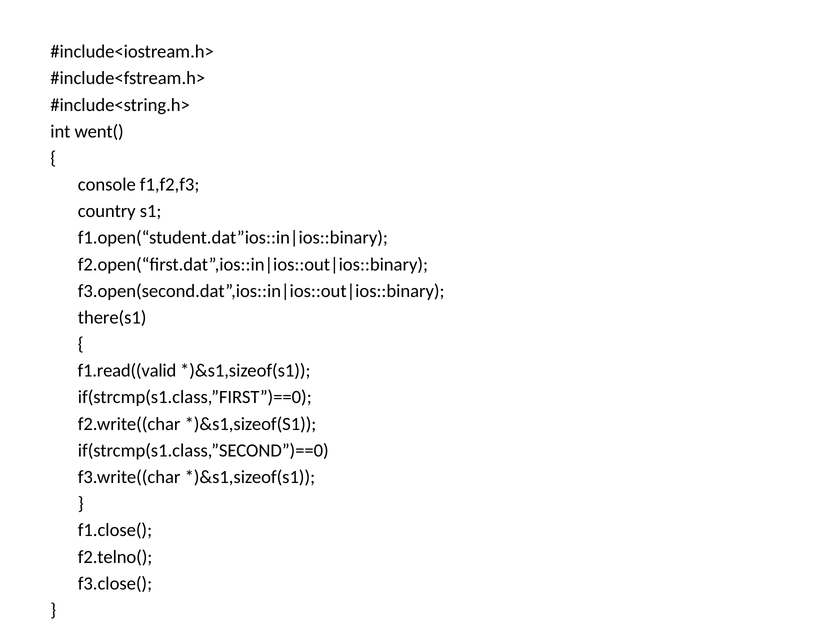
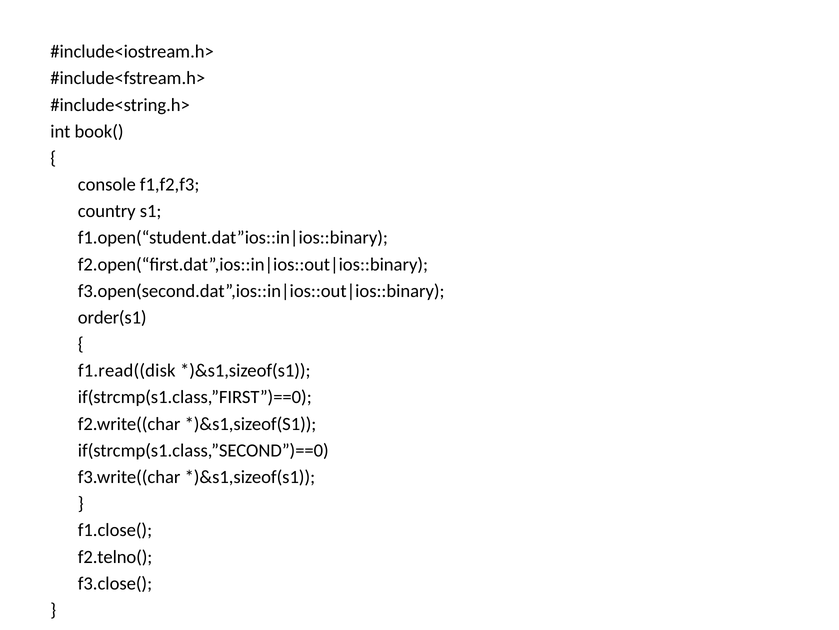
went(: went( -> book(
there(s1: there(s1 -> order(s1
f1.read((valid: f1.read((valid -> f1.read((disk
